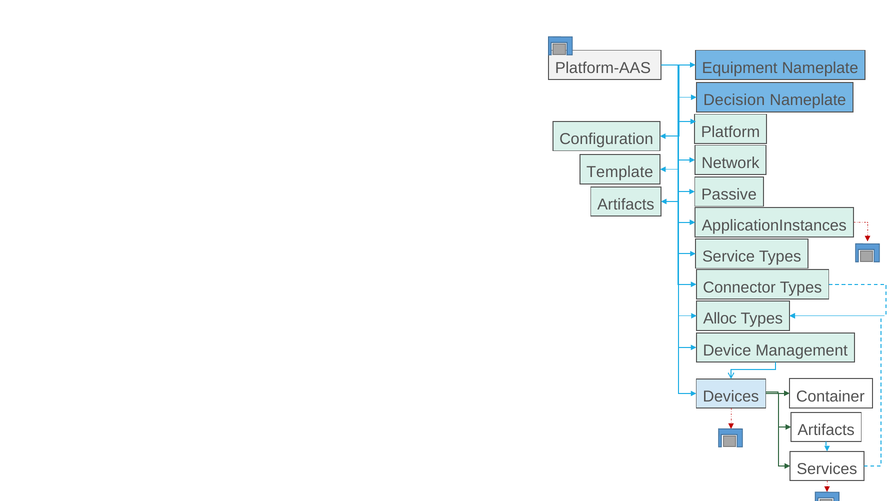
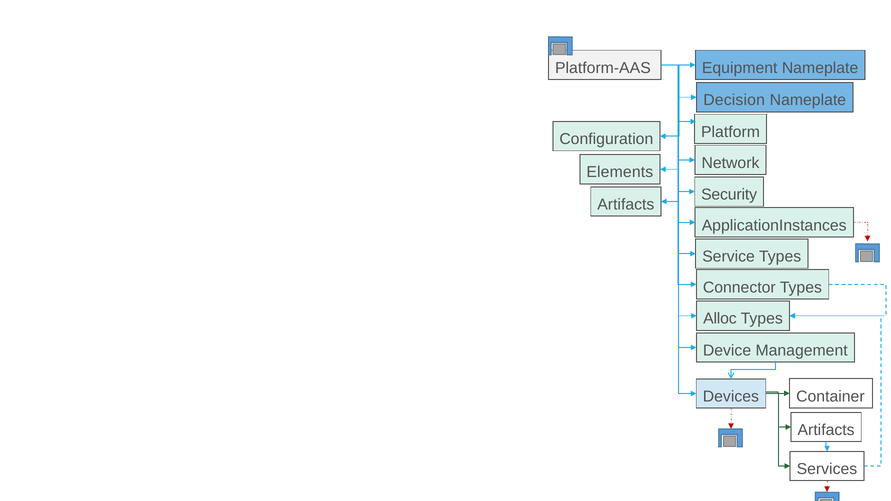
Template: Template -> Elements
Passive: Passive -> Security
